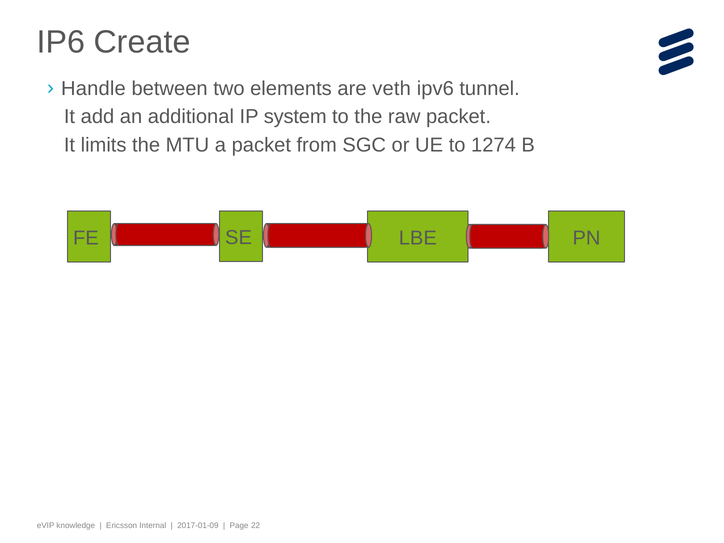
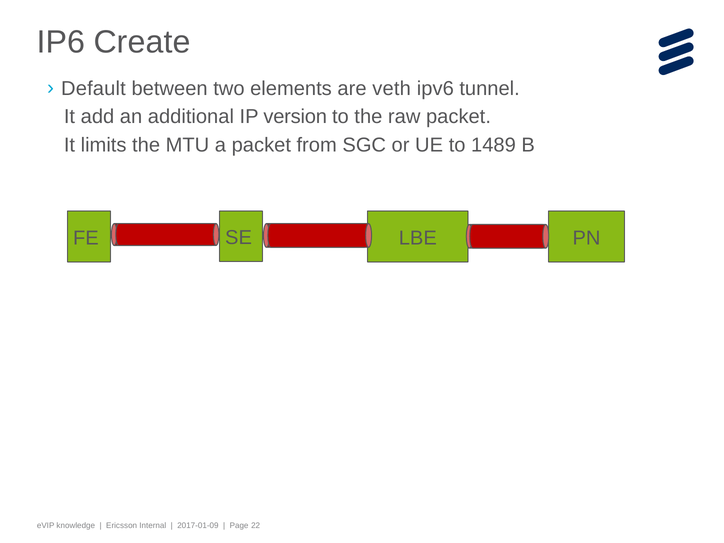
Handle: Handle -> Default
system: system -> version
1274: 1274 -> 1489
